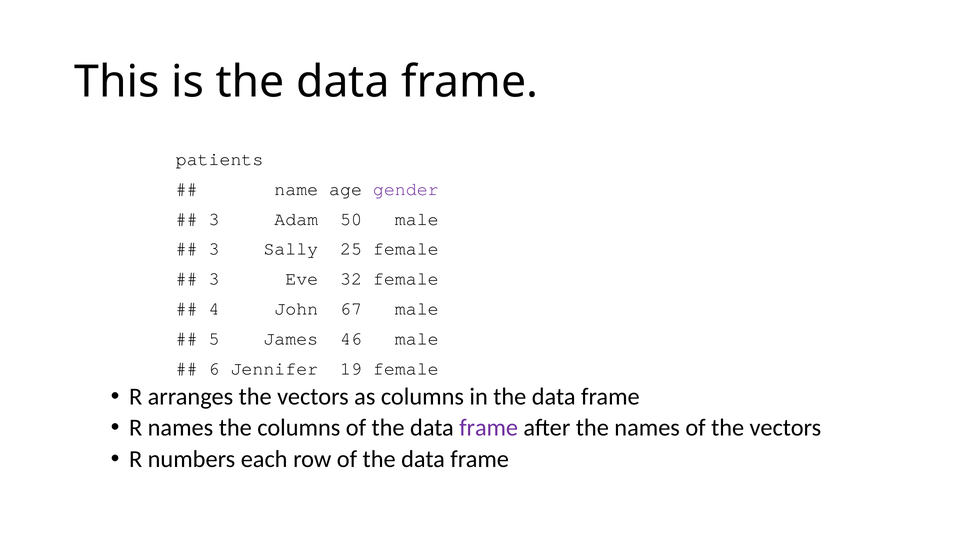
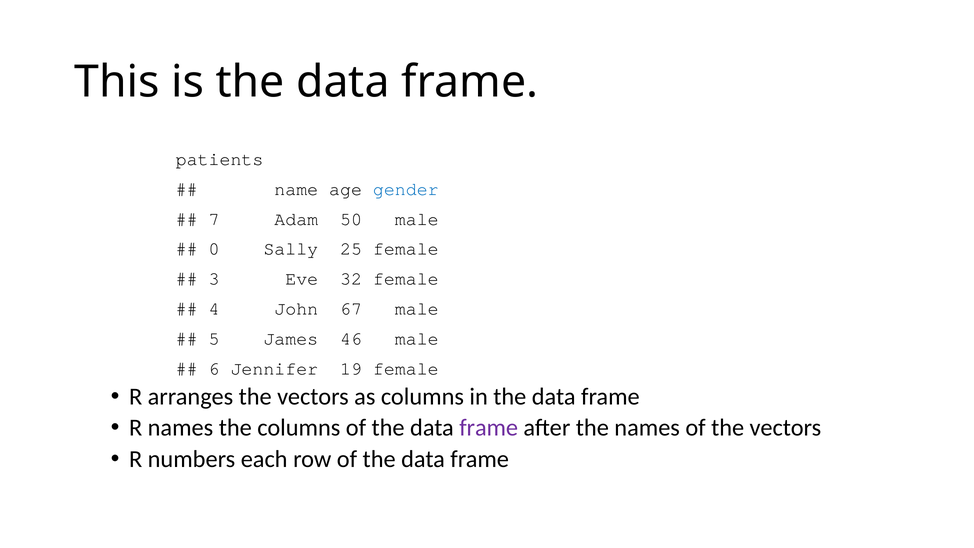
gender colour: purple -> blue
3 at (214, 219): 3 -> 7
3 at (214, 249): 3 -> 0
